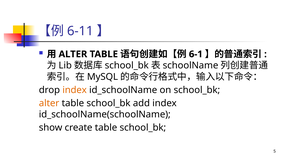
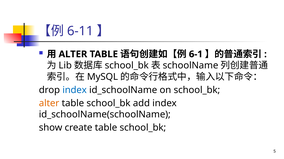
index at (75, 90) colour: orange -> blue
